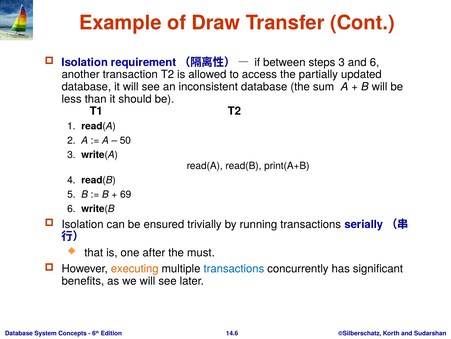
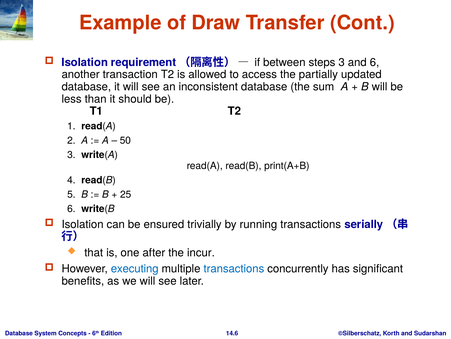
69: 69 -> 25
must: must -> incur
executing colour: orange -> blue
